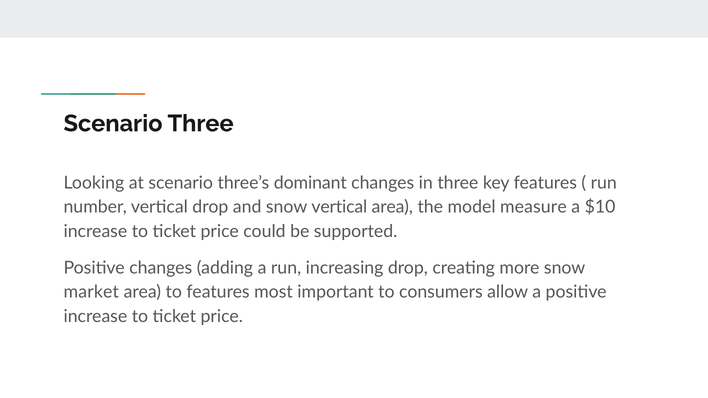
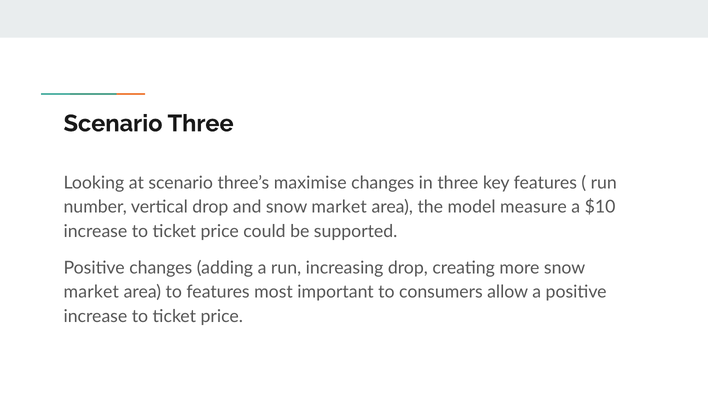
dominant: dominant -> maximise
and snow vertical: vertical -> market
